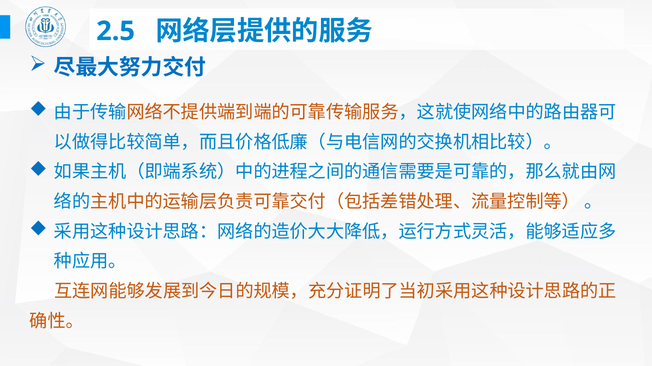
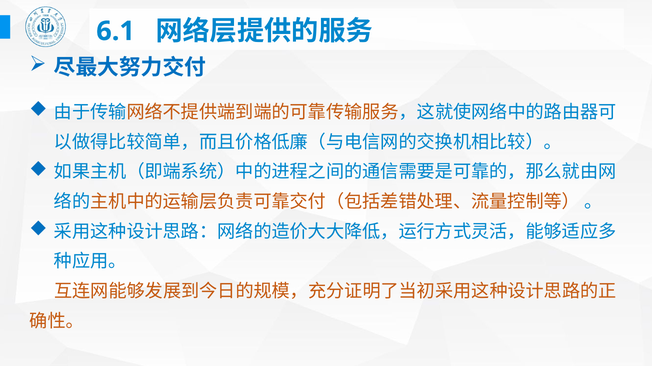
2.5: 2.5 -> 6.1
